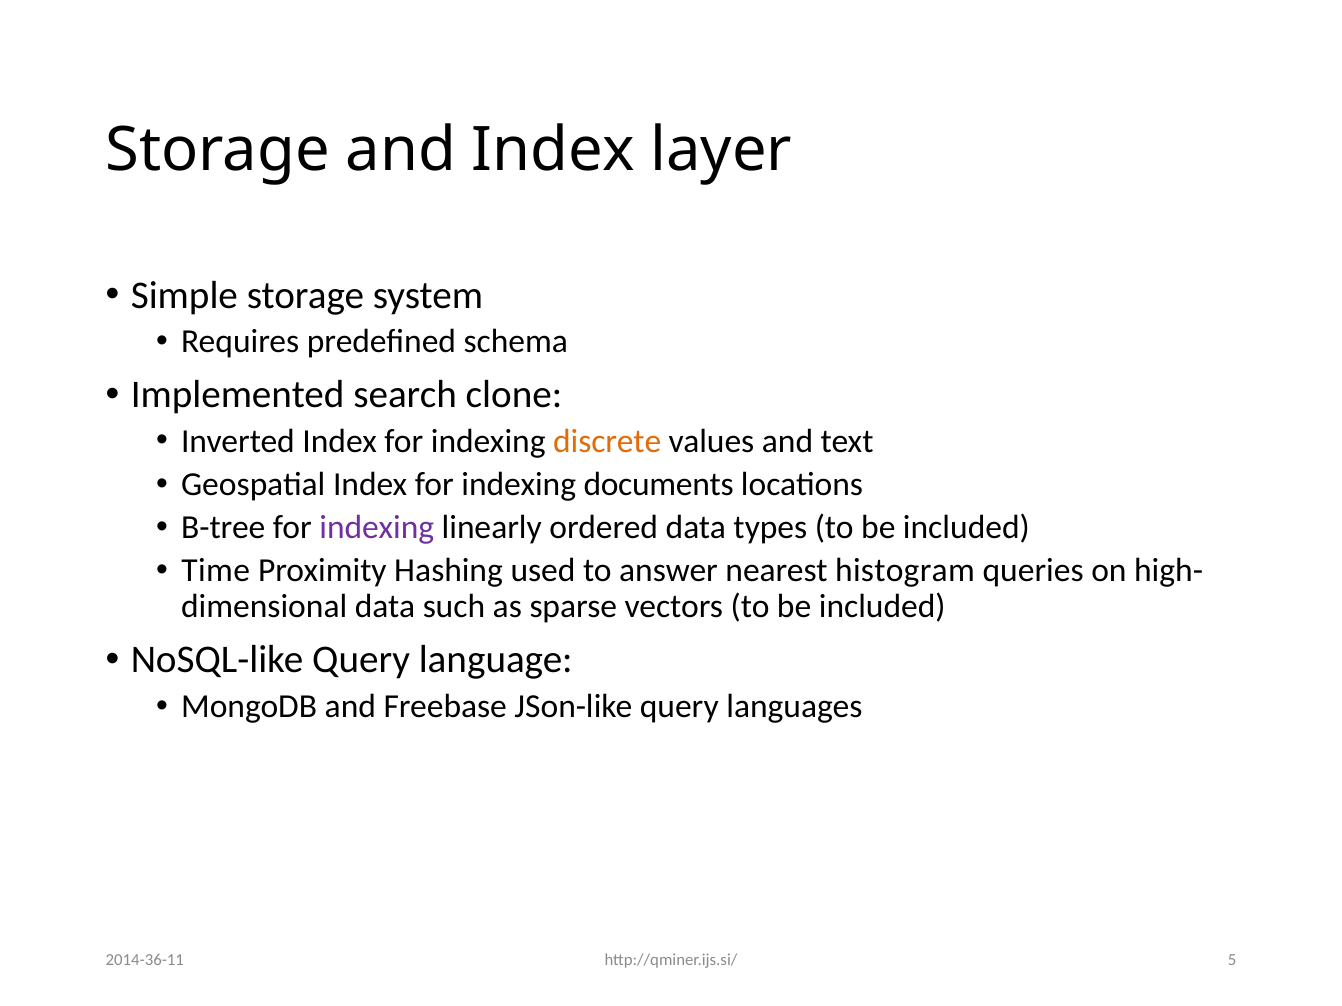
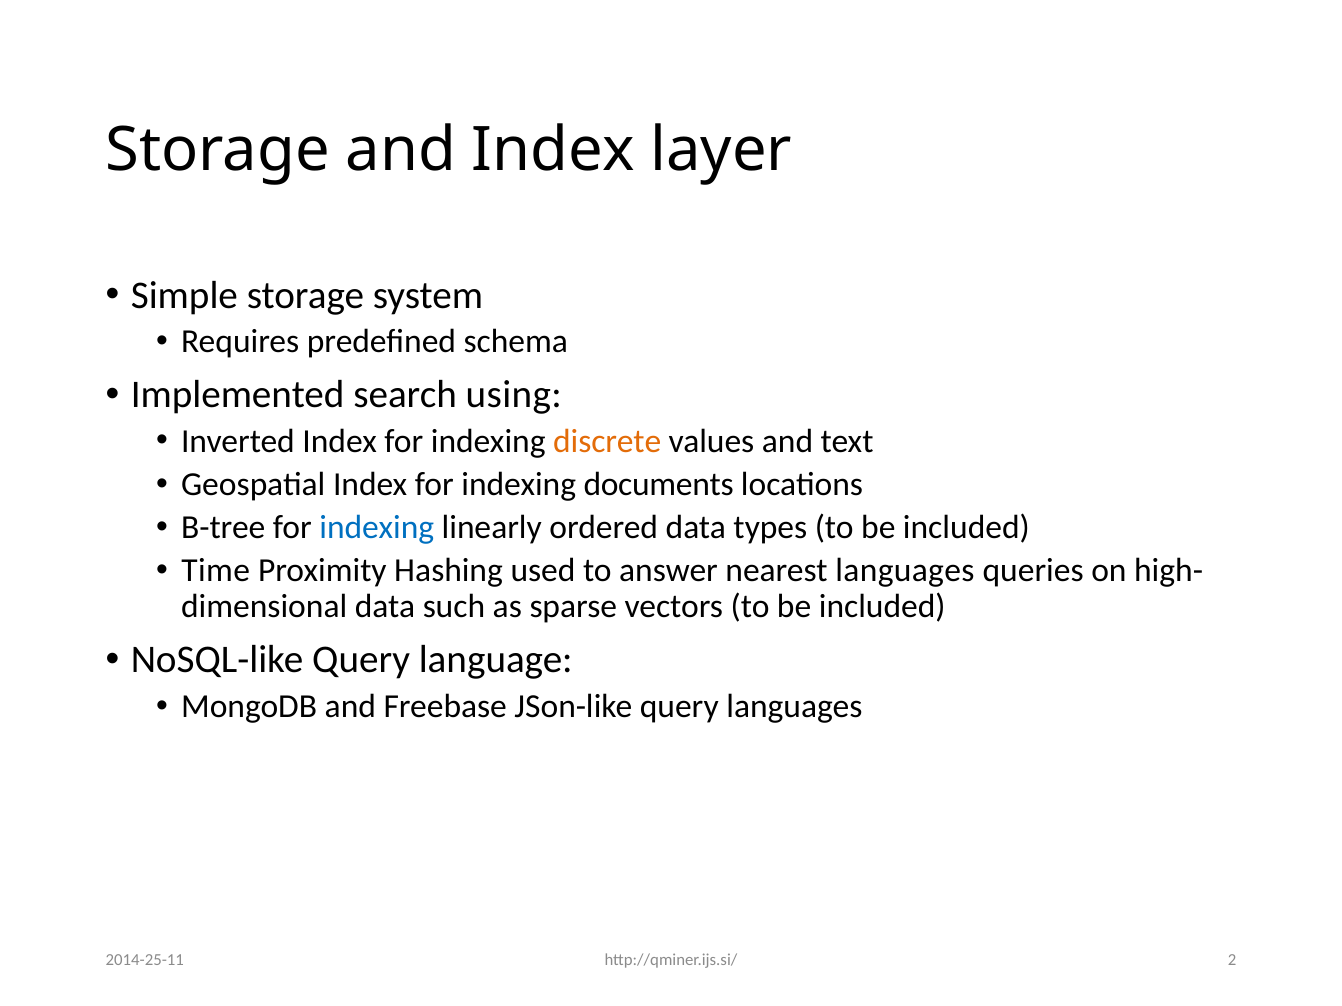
clone: clone -> using
indexing at (377, 528) colour: purple -> blue
nearest histogram: histogram -> languages
5: 5 -> 2
2014-36-11: 2014-36-11 -> 2014-25-11
